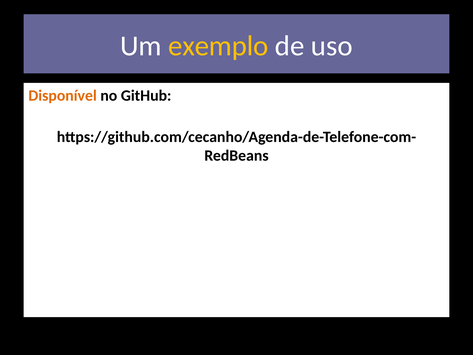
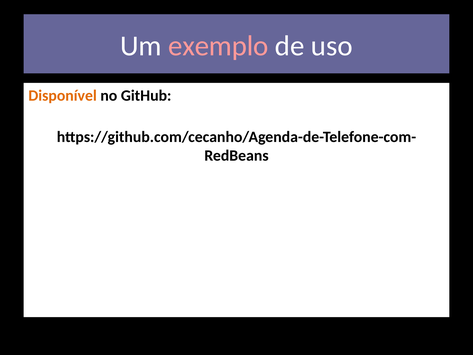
exemplo colour: yellow -> pink
